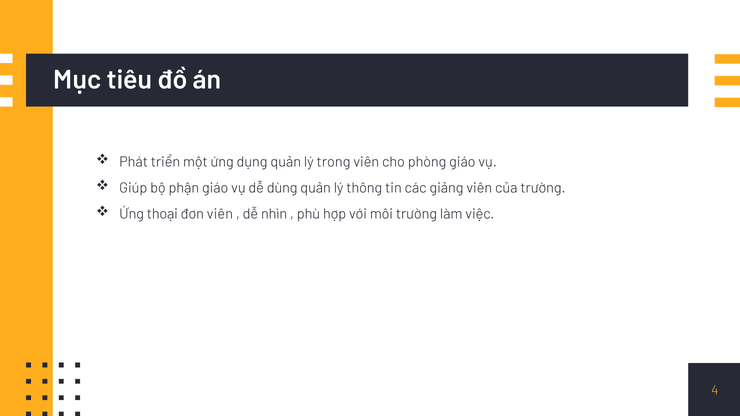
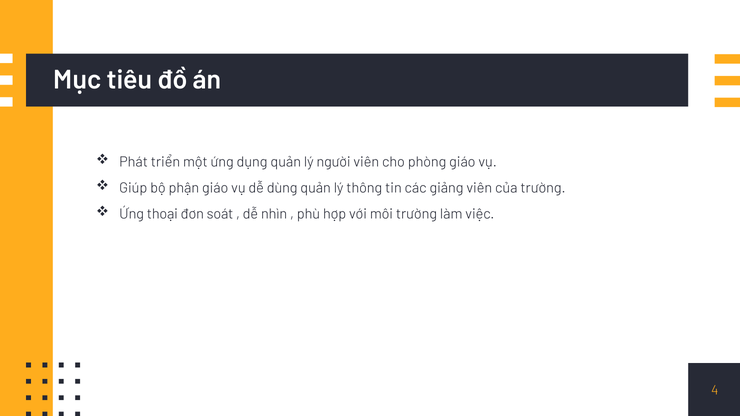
trong: trong -> người
đơn viên: viên -> soát
